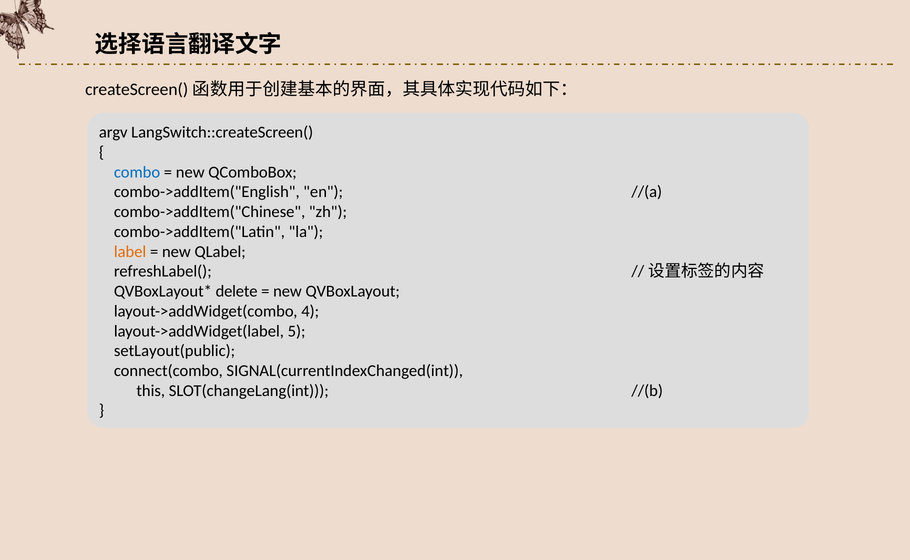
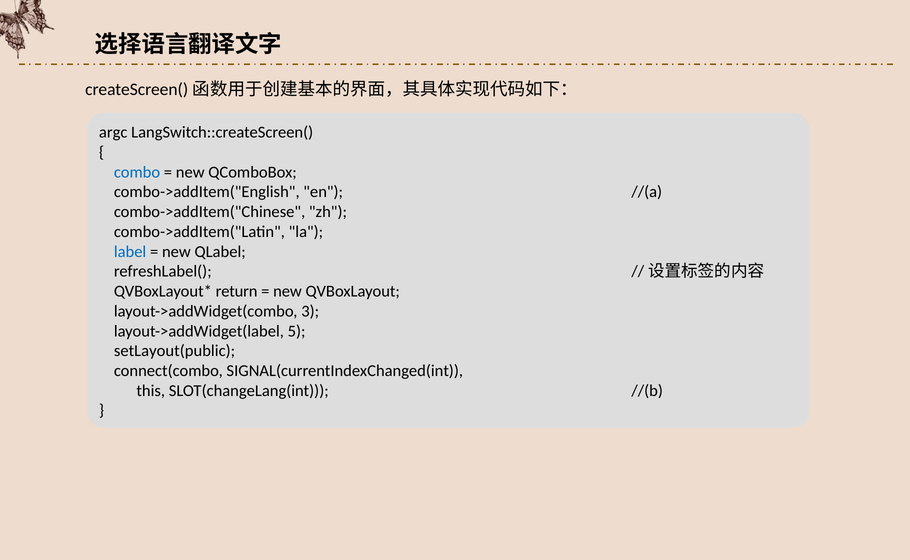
argv: argv -> argc
label colour: orange -> blue
delete: delete -> return
4: 4 -> 3
